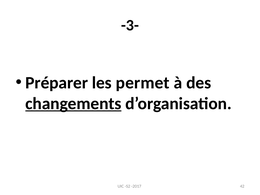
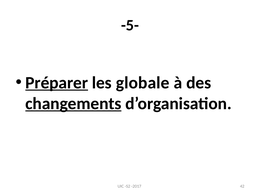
-3-: -3- -> -5-
Préparer underline: none -> present
permet: permet -> globale
